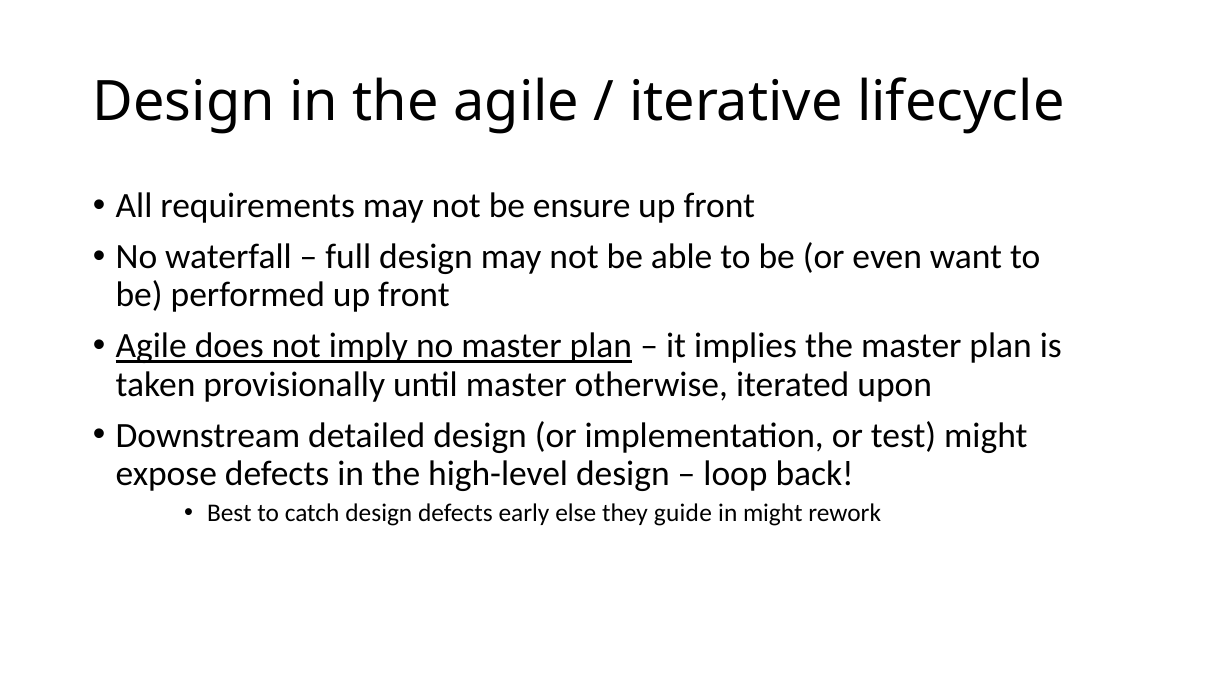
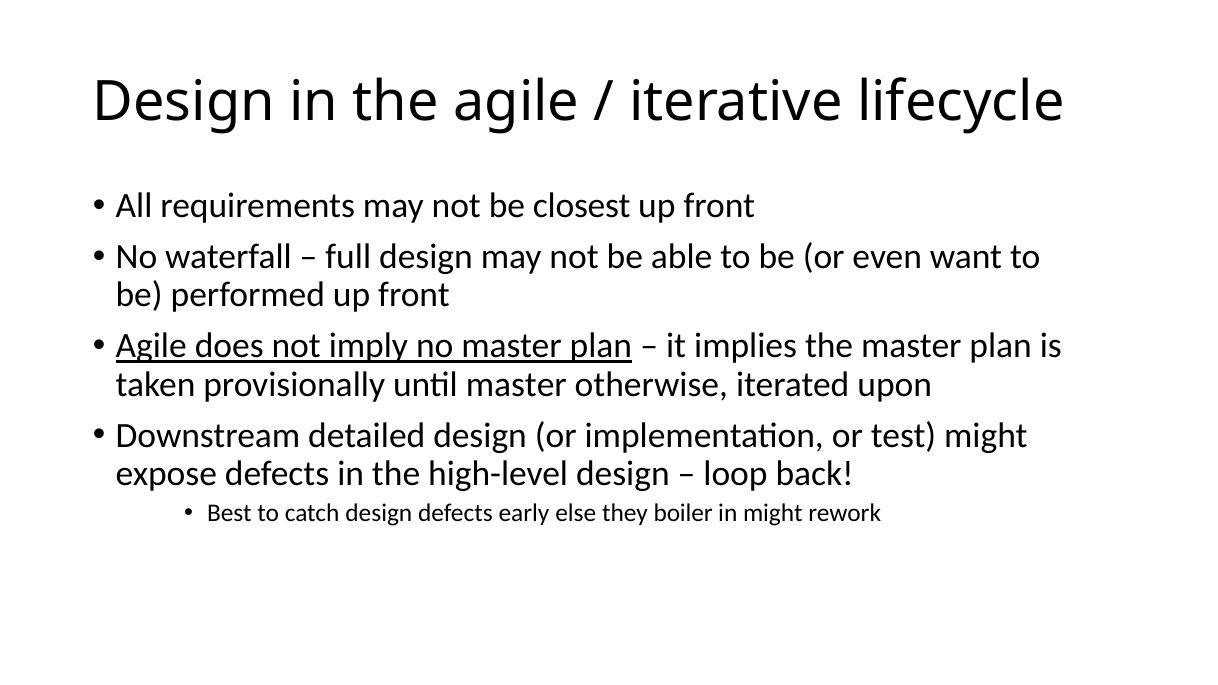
ensure: ensure -> closest
guide: guide -> boiler
